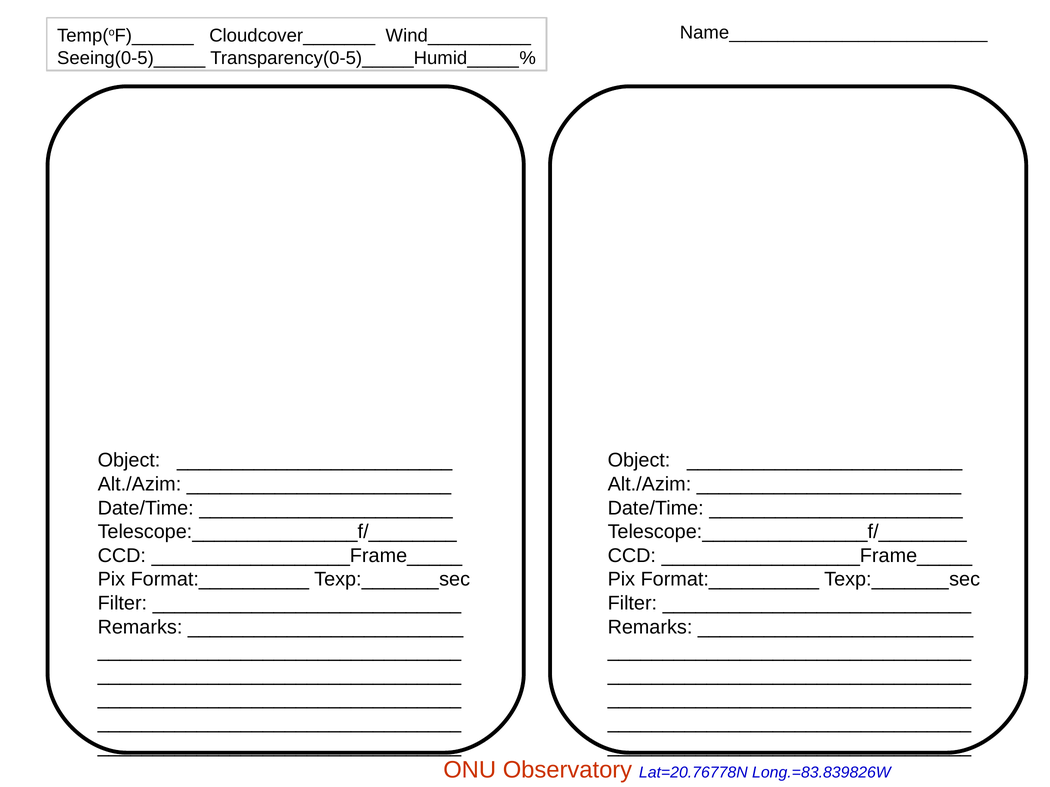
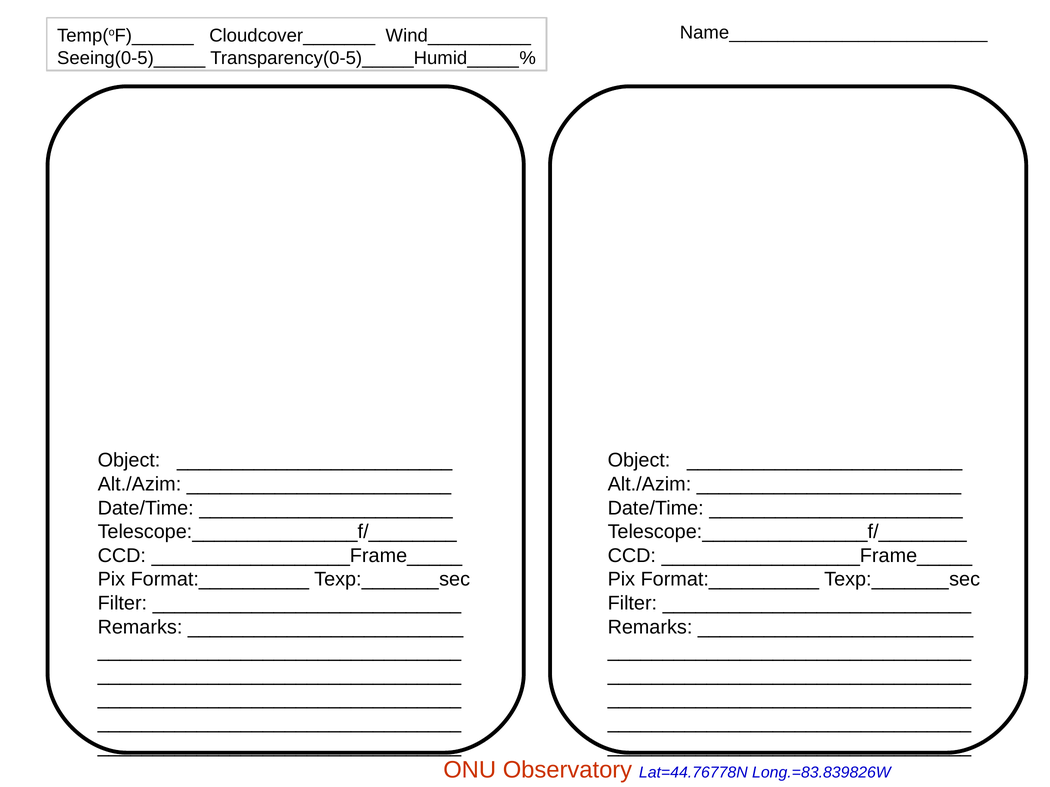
Lat=20.76778N: Lat=20.76778N -> Lat=44.76778N
